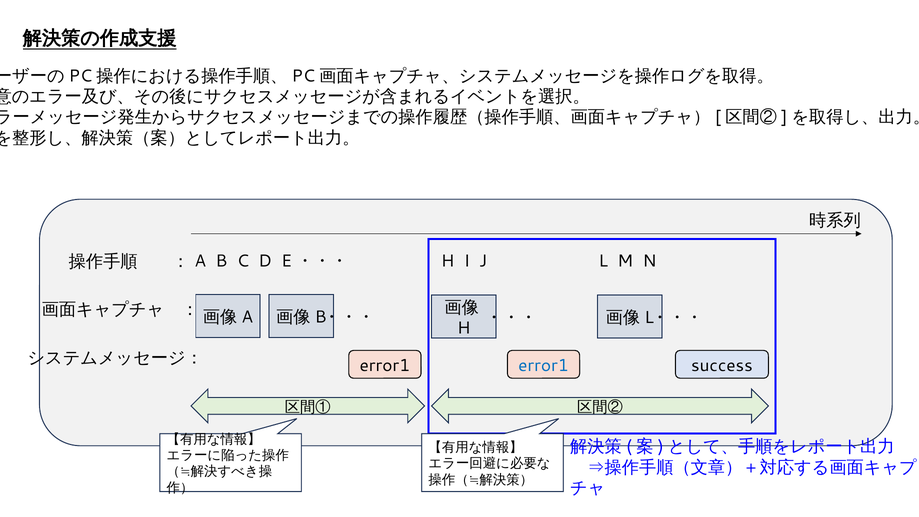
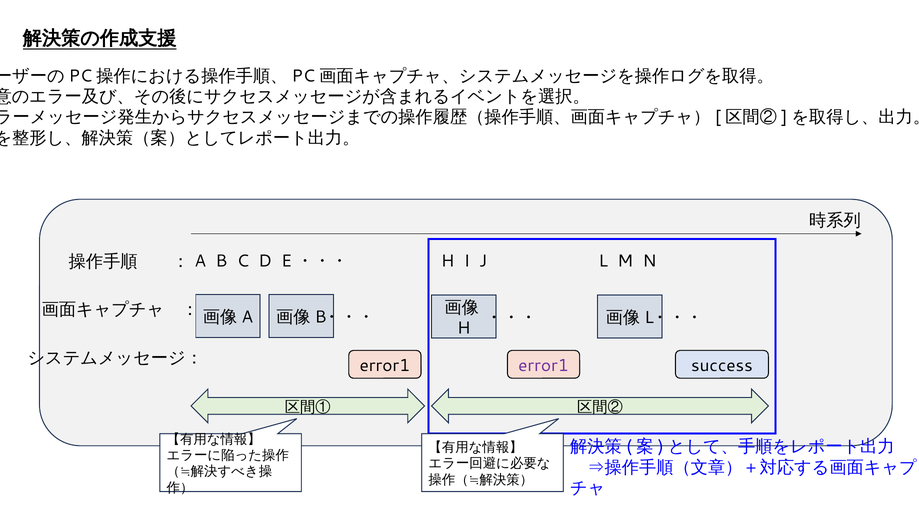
error1 at (544, 365) colour: blue -> purple
